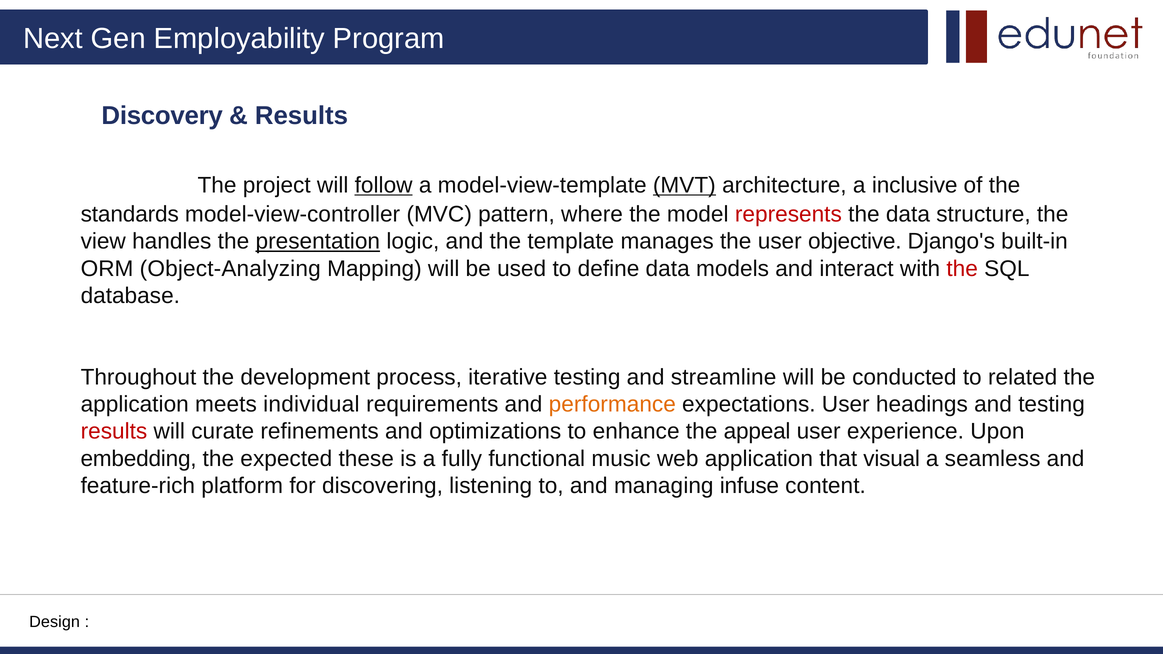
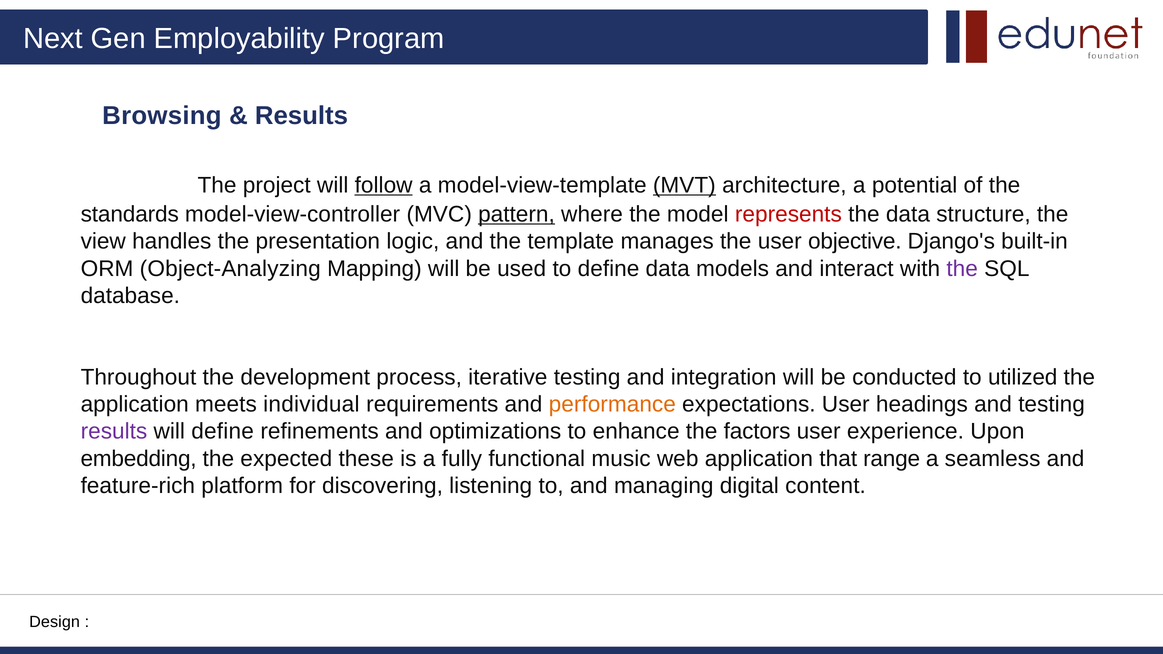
Discovery: Discovery -> Browsing
inclusive: inclusive -> potential
pattern underline: none -> present
presentation underline: present -> none
the at (962, 269) colour: red -> purple
streamline: streamline -> integration
related: related -> utilized
results at (114, 432) colour: red -> purple
will curate: curate -> define
appeal: appeal -> factors
visual: visual -> range
infuse: infuse -> digital
